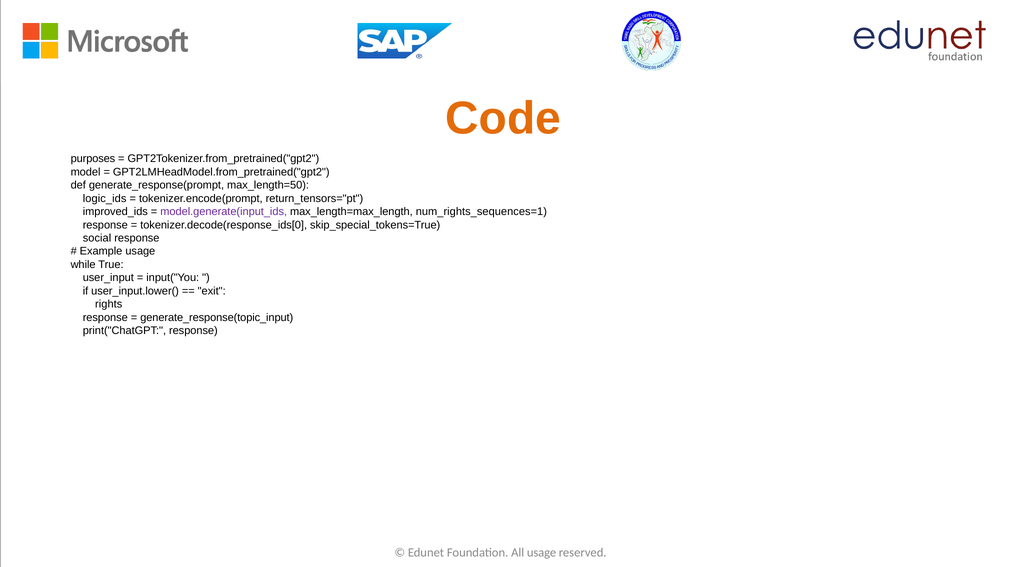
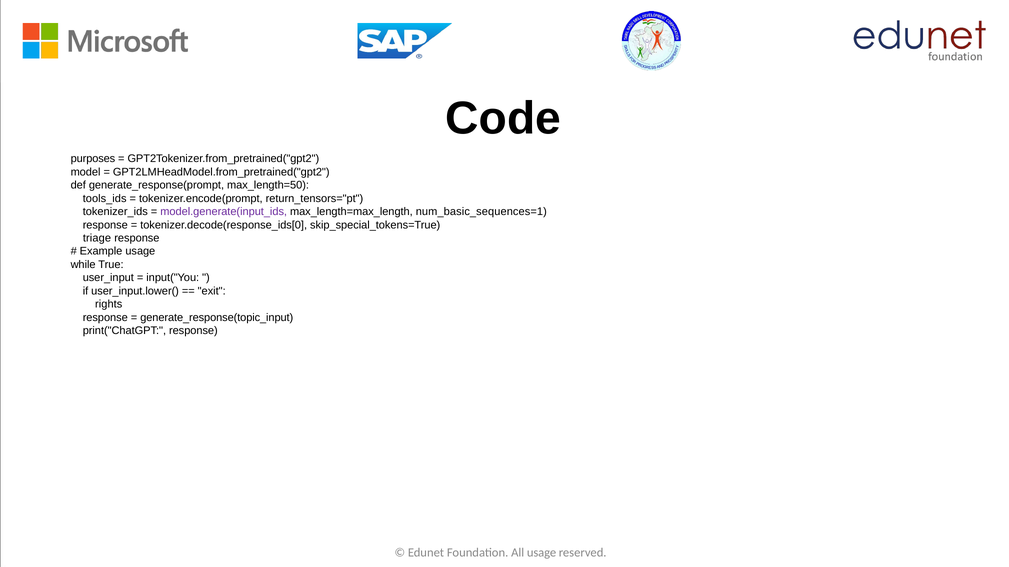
Code colour: orange -> black
logic_ids: logic_ids -> tools_ids
improved_ids: improved_ids -> tokenizer_ids
num_rights_sequences=1: num_rights_sequences=1 -> num_basic_sequences=1
social: social -> triage
